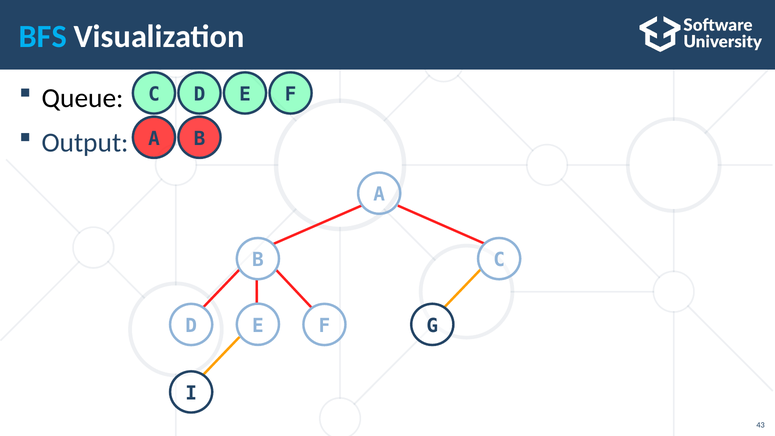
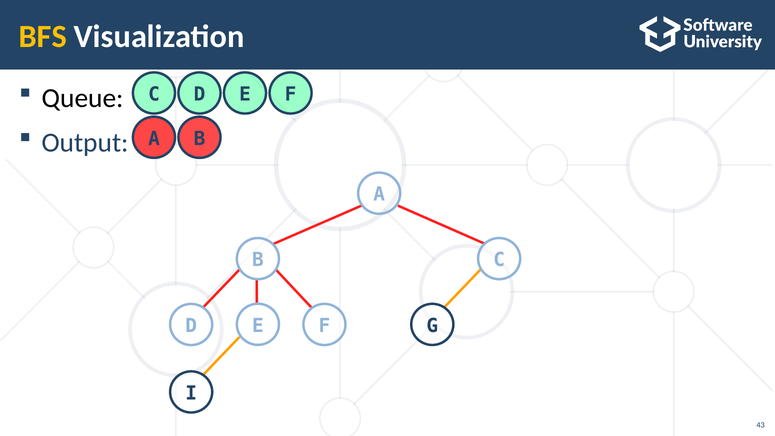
BFS colour: light blue -> yellow
